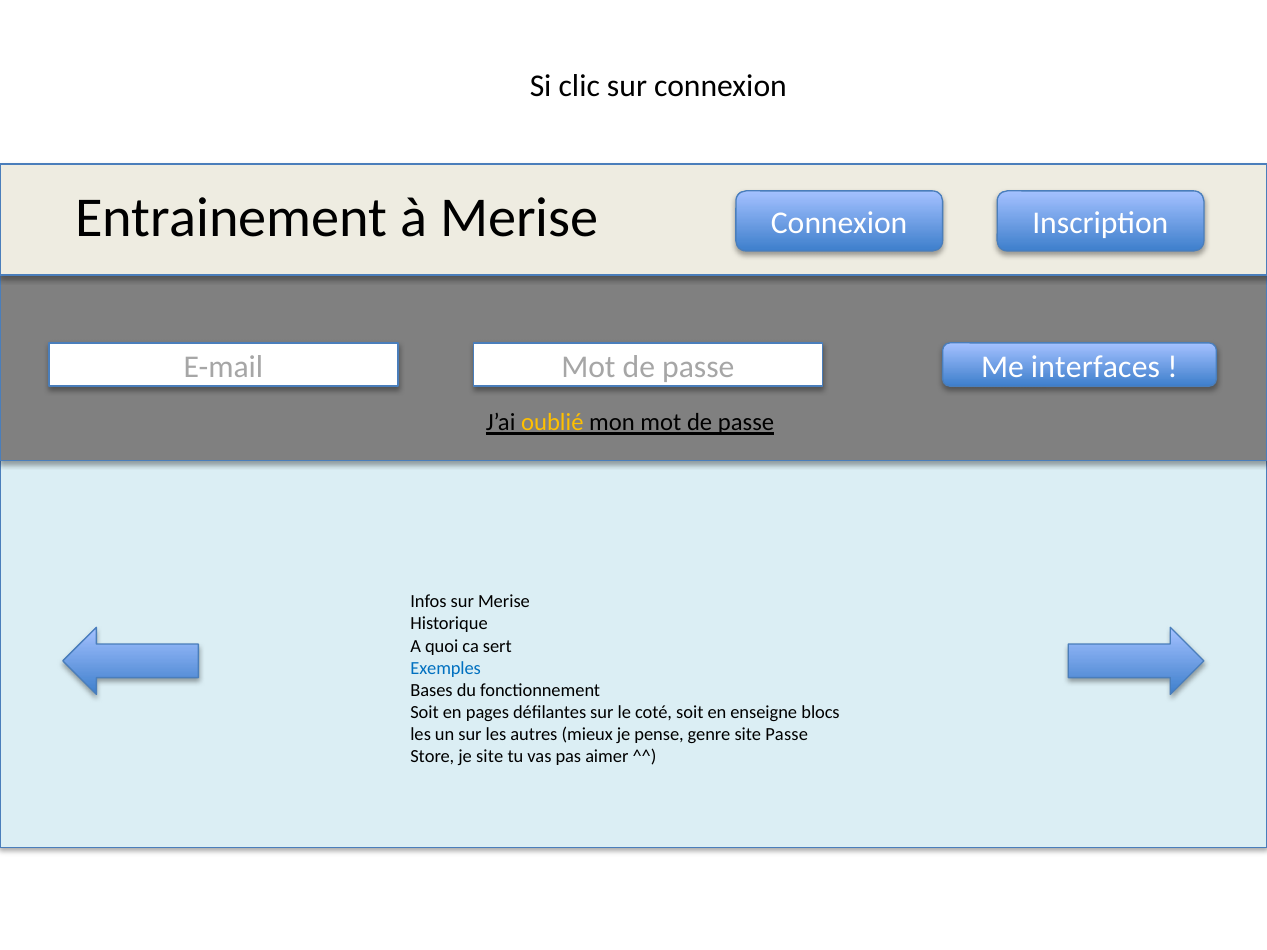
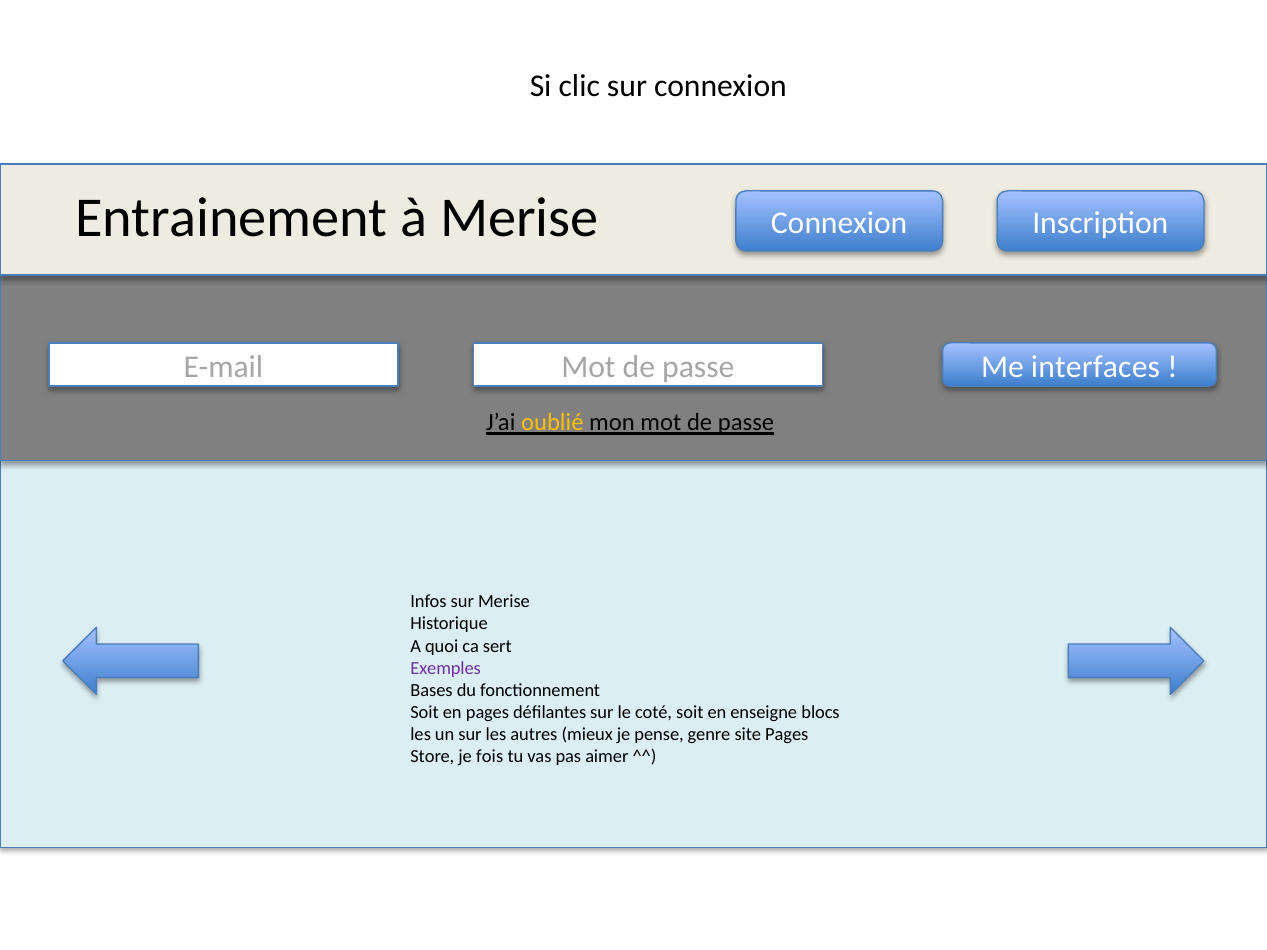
Exemples colour: blue -> purple
site Passe: Passe -> Pages
je site: site -> fois
